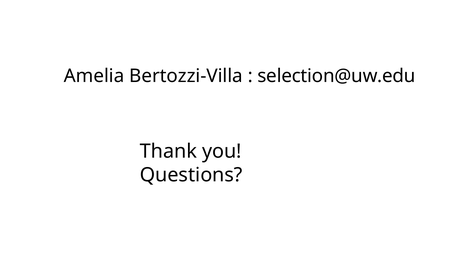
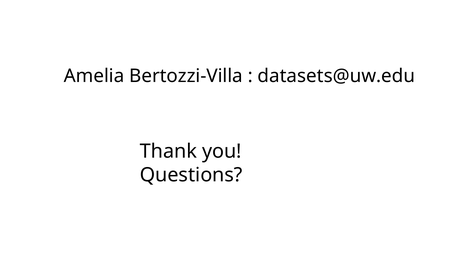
selection@uw.edu: selection@uw.edu -> datasets@uw.edu
